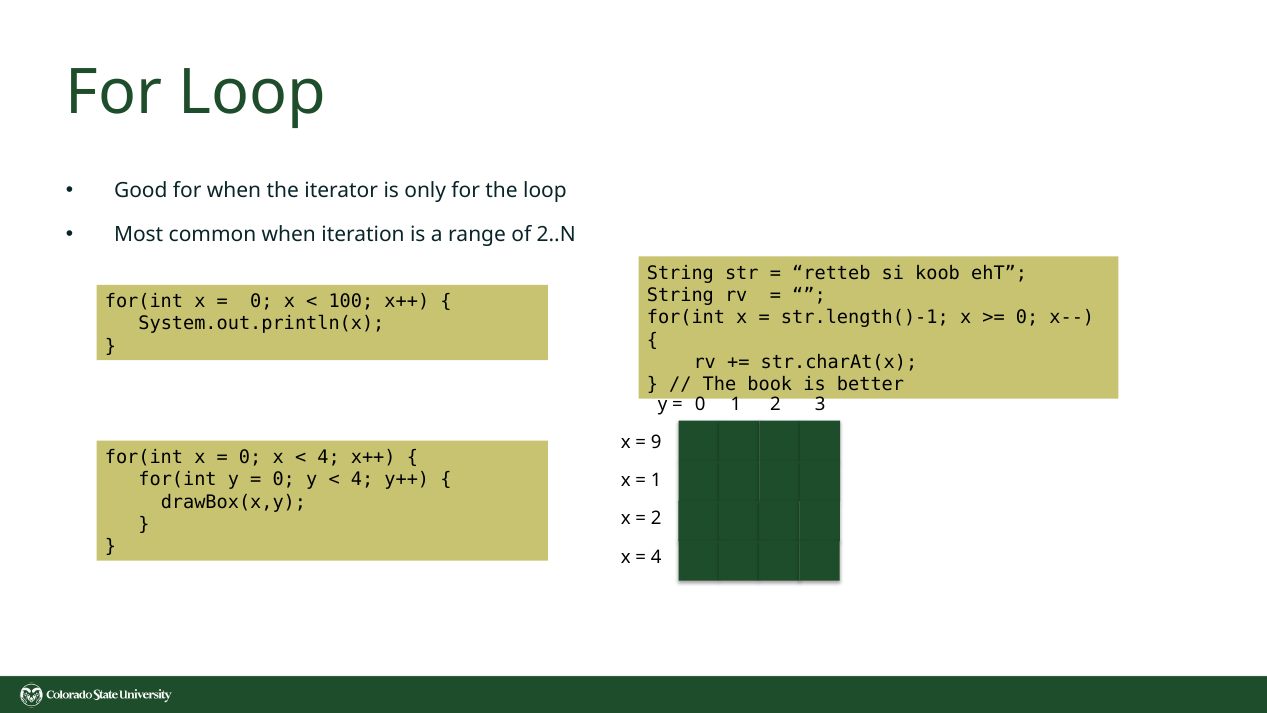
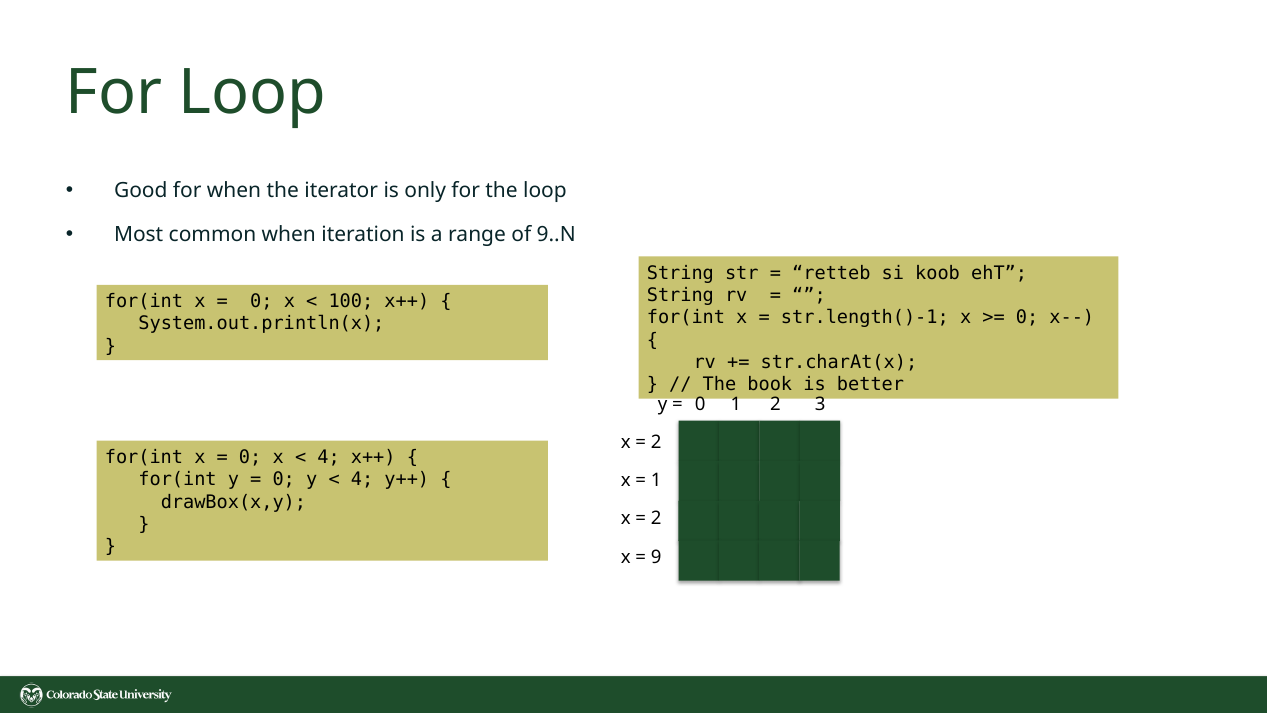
2..N: 2..N -> 9..N
9 at (656, 442): 9 -> 2
4 at (656, 557): 4 -> 9
